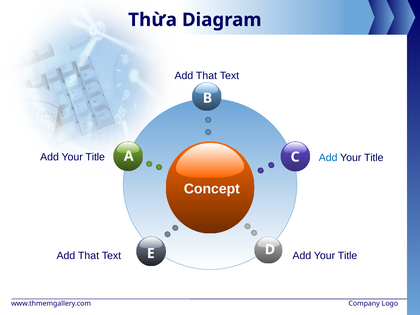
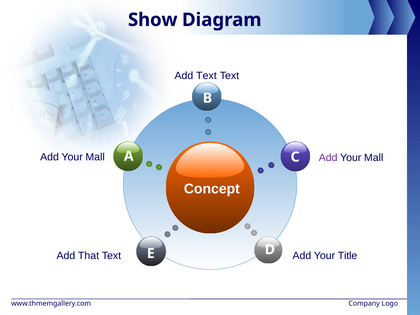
Thừa: Thừa -> Show
That at (206, 76): That -> Text
Title at (95, 157): Title -> Mall
Add at (328, 158) colour: blue -> purple
Title at (374, 158): Title -> Mall
